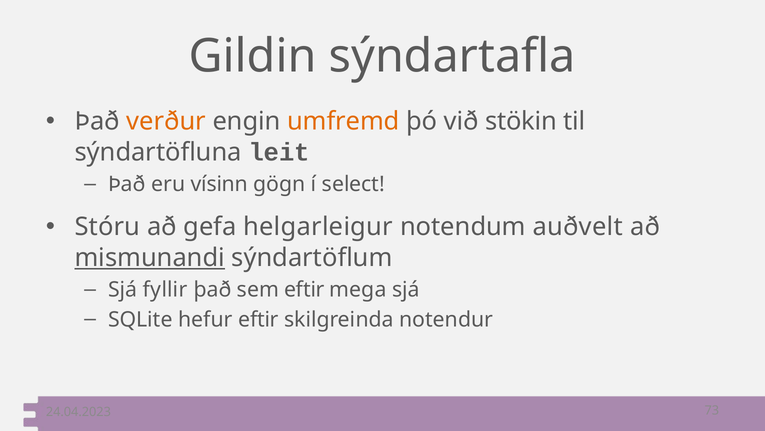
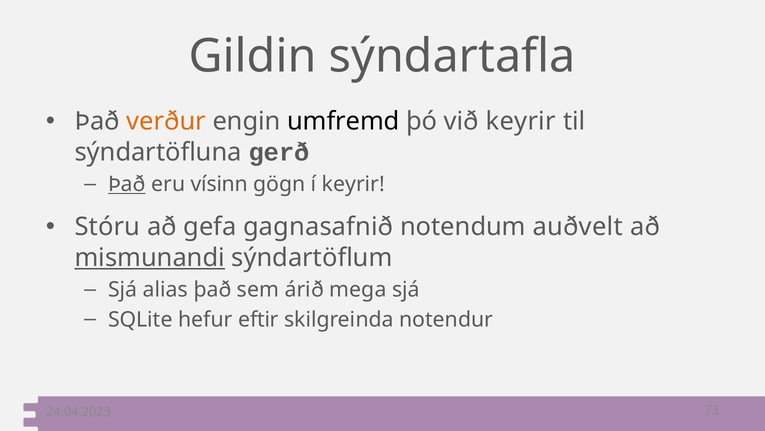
umfremd colour: orange -> black
við stökin: stökin -> keyrir
leit: leit -> gerð
Það at (127, 184) underline: none -> present
í select: select -> keyrir
helgarleigur: helgarleigur -> gagnasafnið
fyllir: fyllir -> alias
sem eftir: eftir -> árið
